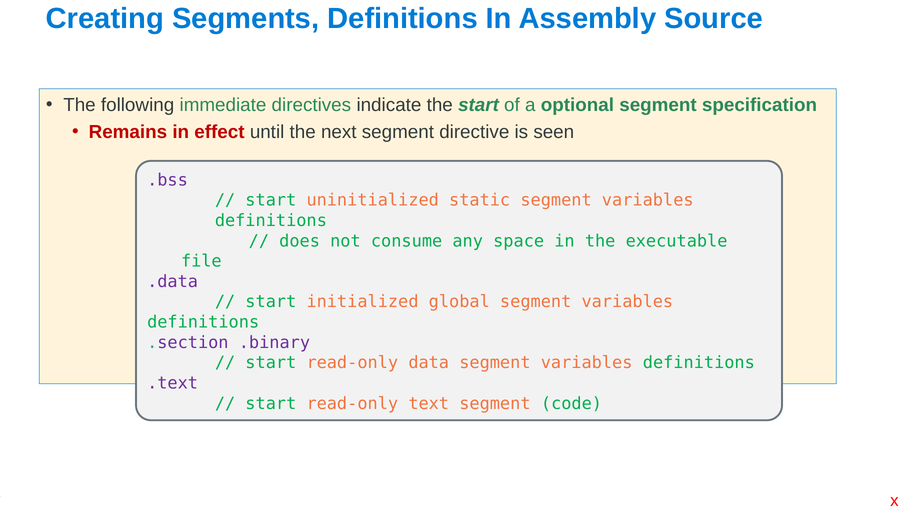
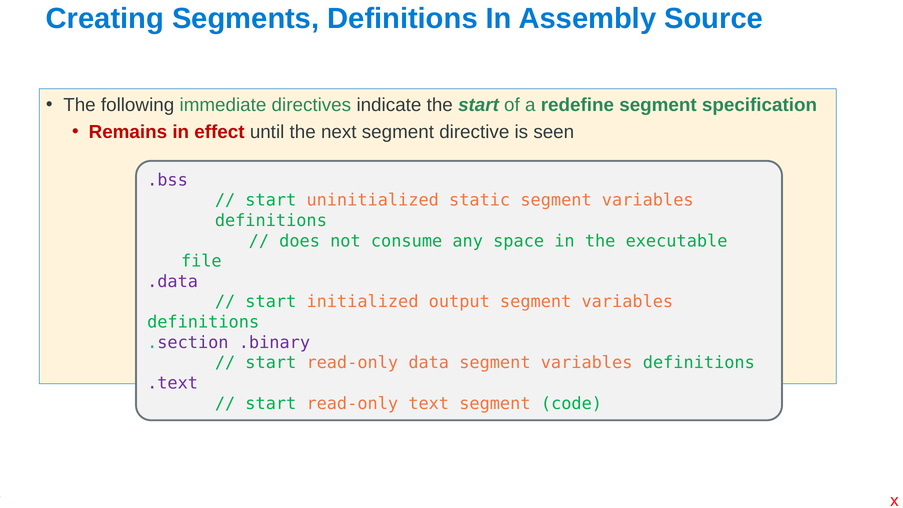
optional: optional -> redefine
global: global -> output
